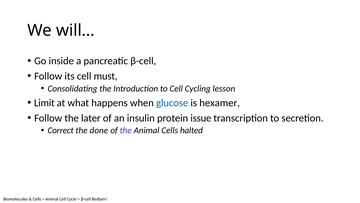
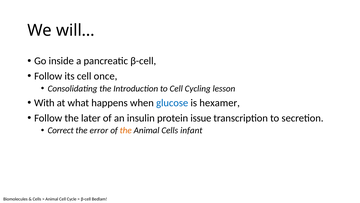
must: must -> once
Limit: Limit -> With
done: done -> error
the at (126, 130) colour: purple -> orange
halted: halted -> infant
